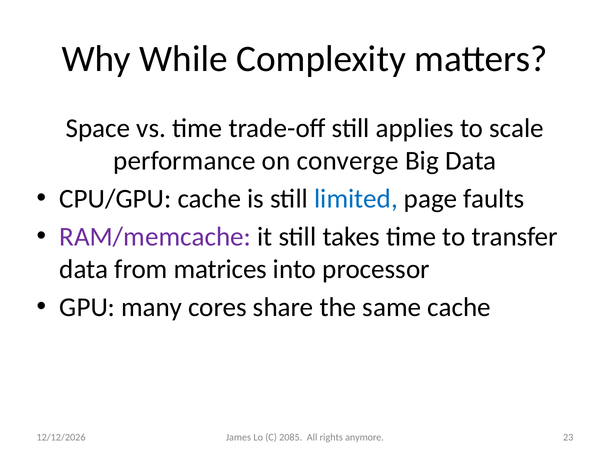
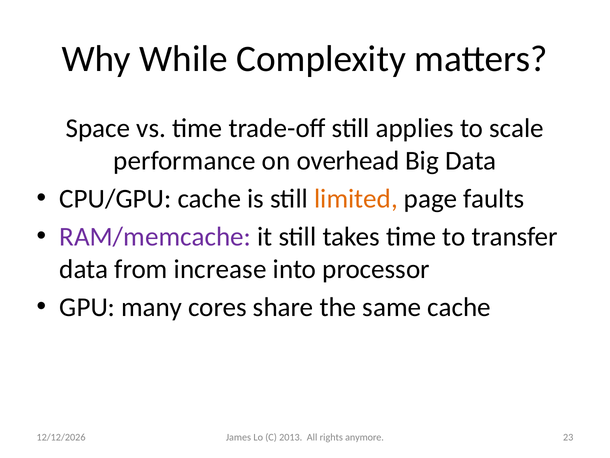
converge: converge -> overhead
limited colour: blue -> orange
matrices: matrices -> increase
2085: 2085 -> 2013
